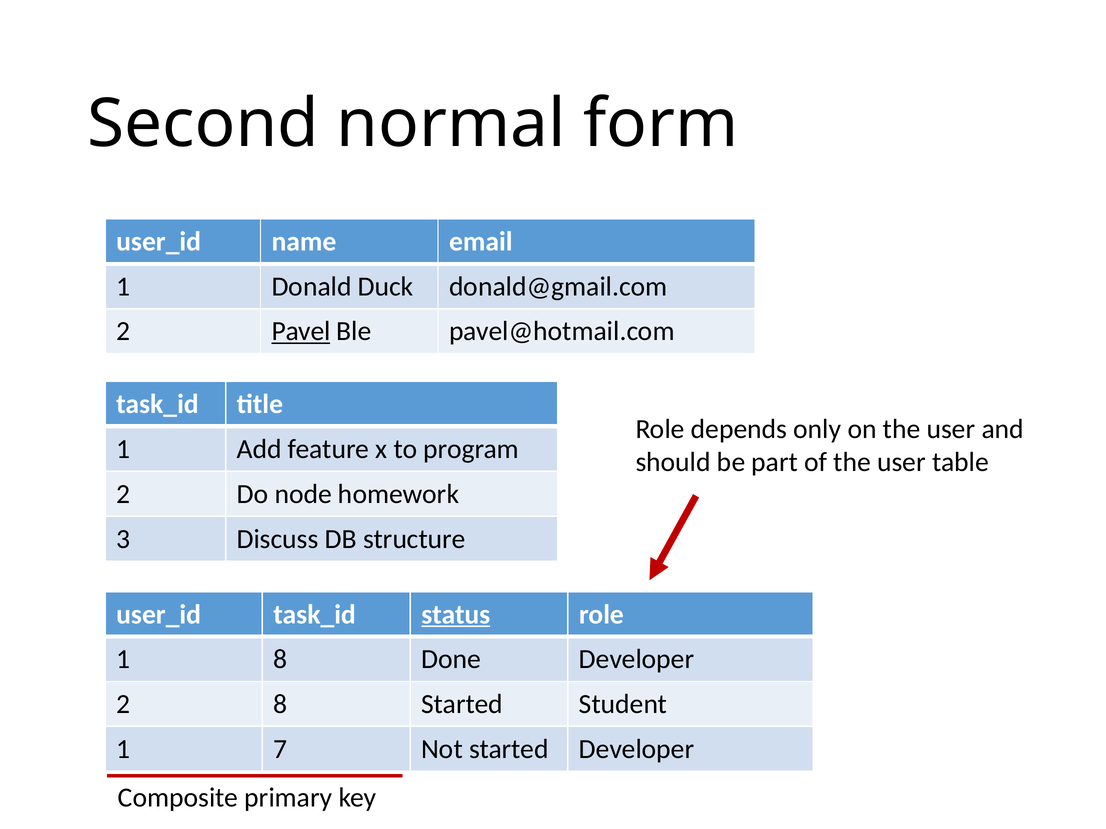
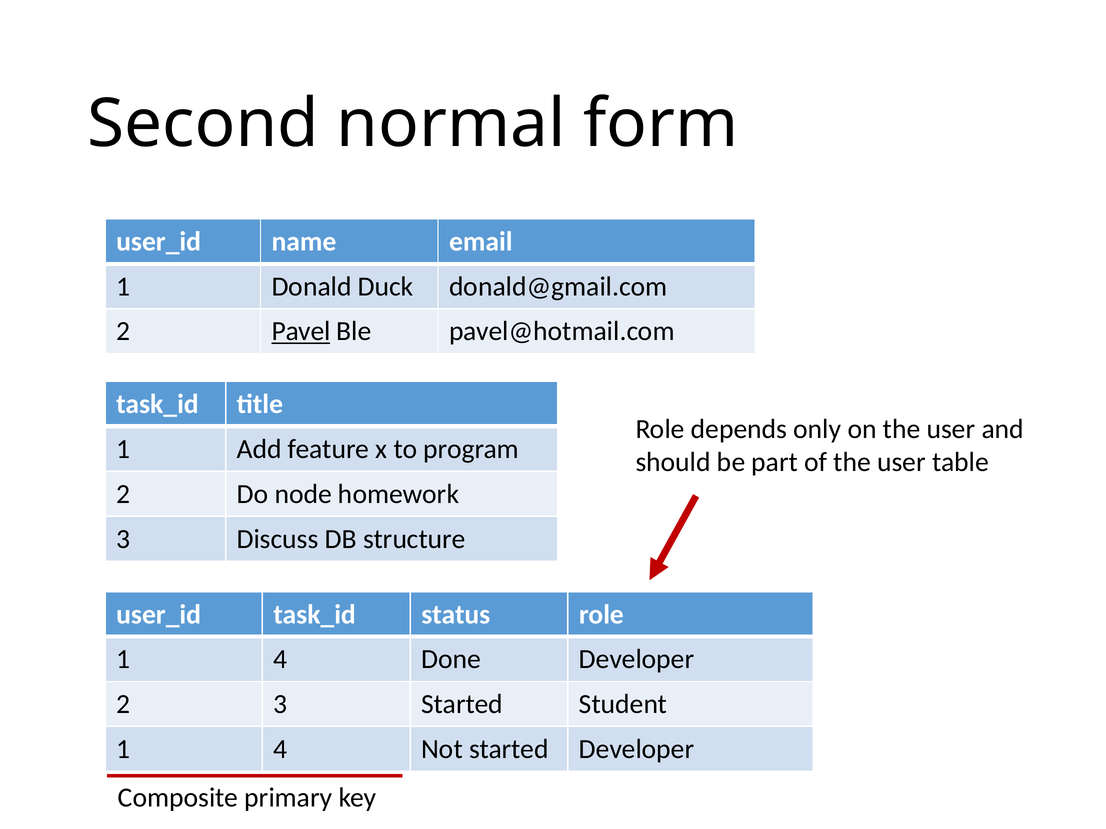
status underline: present -> none
8 at (280, 660): 8 -> 4
2 8: 8 -> 3
7 at (280, 749): 7 -> 4
